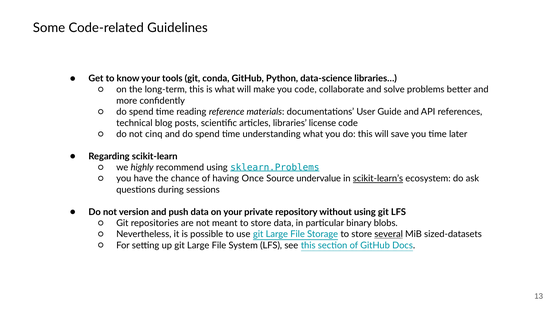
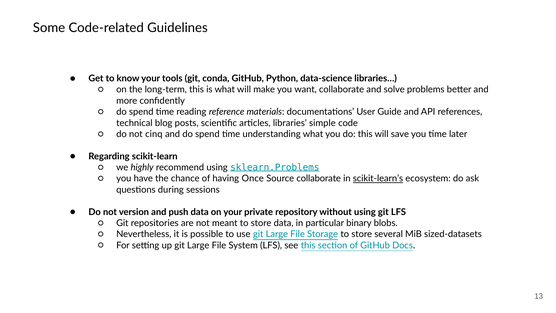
you code: code -> want
license: license -> simple
Source undervalue: undervalue -> collaborate
several underline: present -> none
